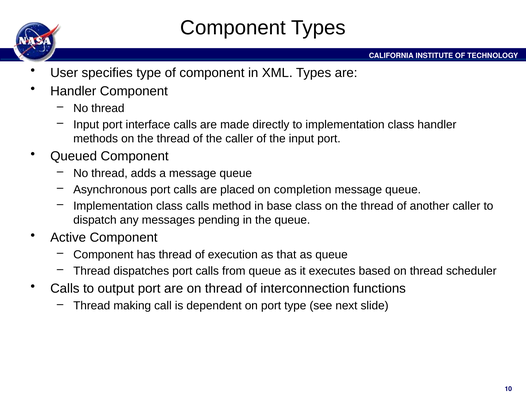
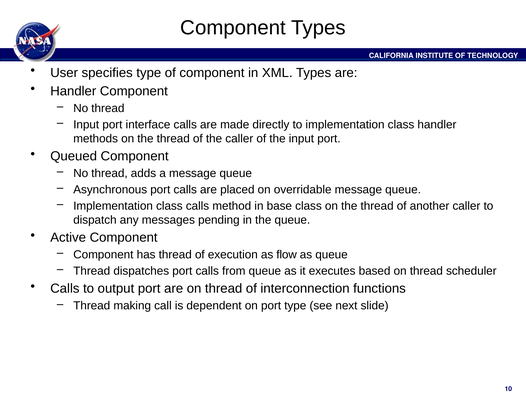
completion: completion -> overridable
that: that -> flow
